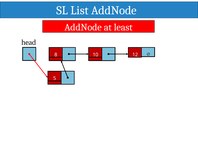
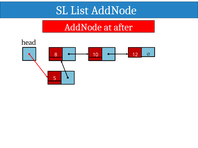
least: least -> after
